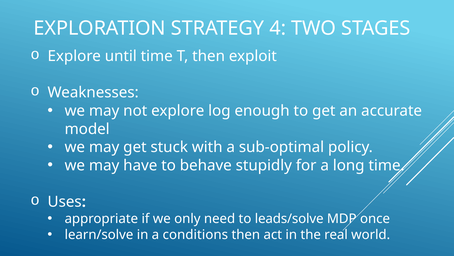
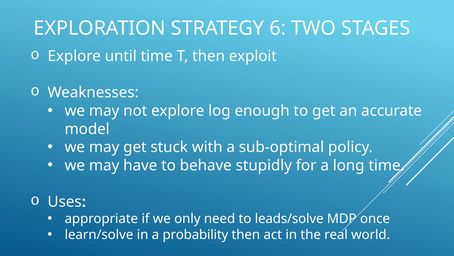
4: 4 -> 6
conditions: conditions -> probability
